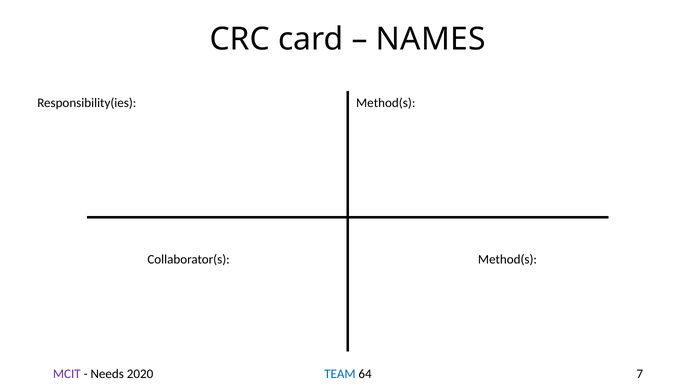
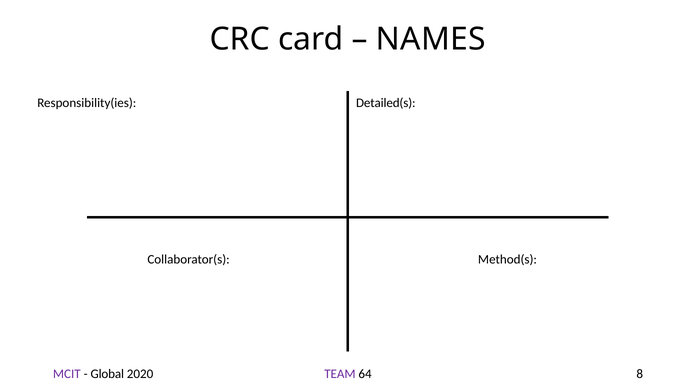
Method(s at (386, 103): Method(s -> Detailed(s
Needs: Needs -> Global
TEAM colour: blue -> purple
7: 7 -> 8
